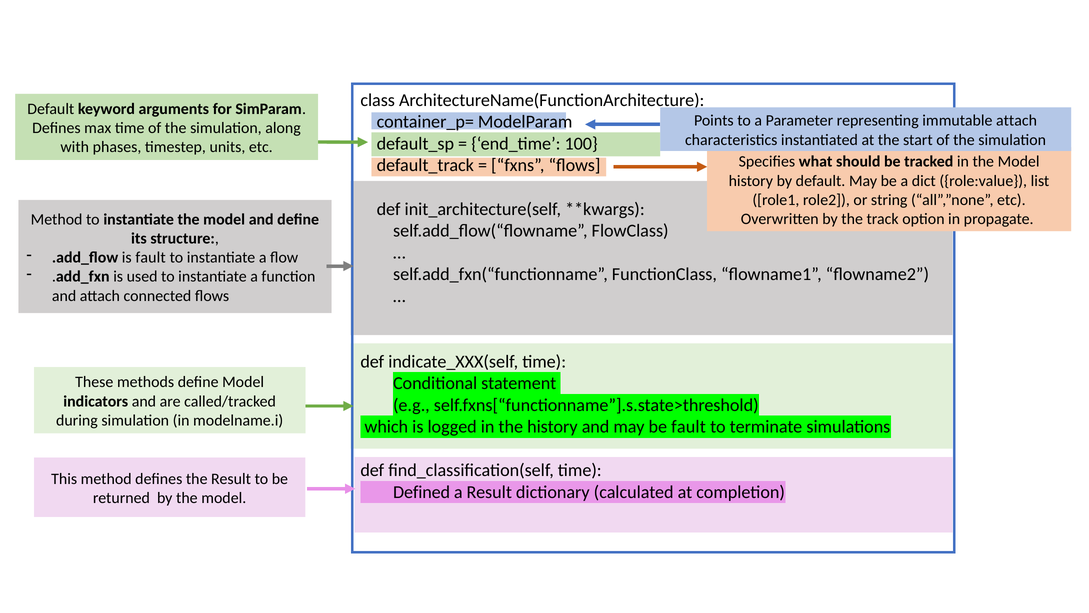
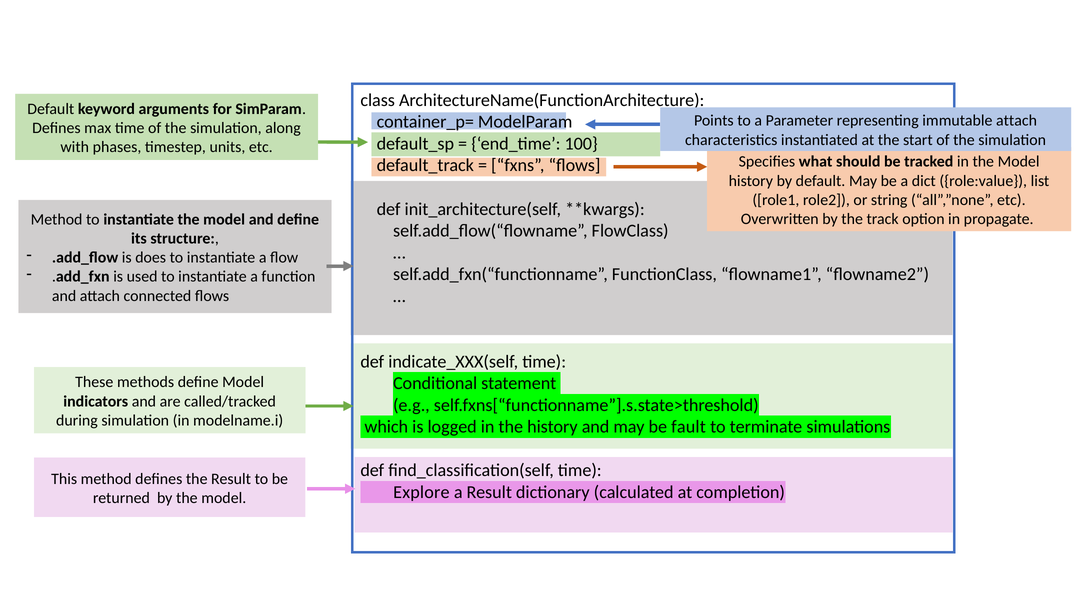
is fault: fault -> does
Defined: Defined -> Explore
